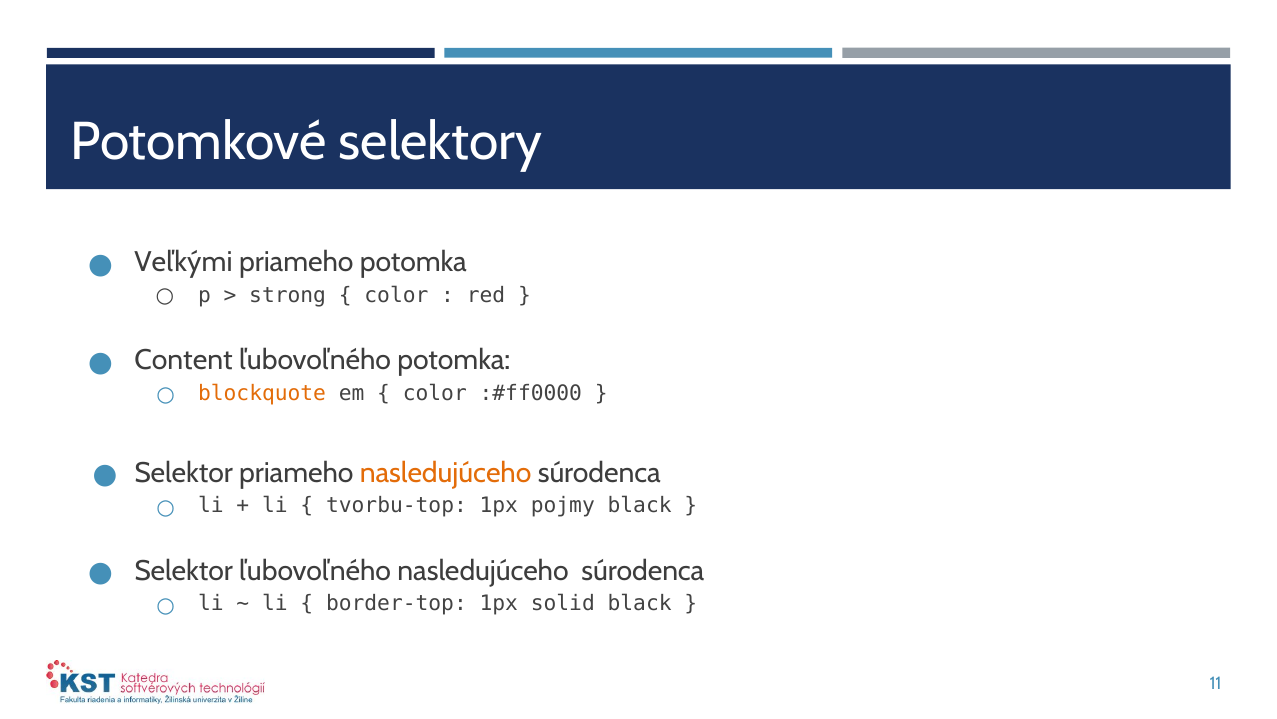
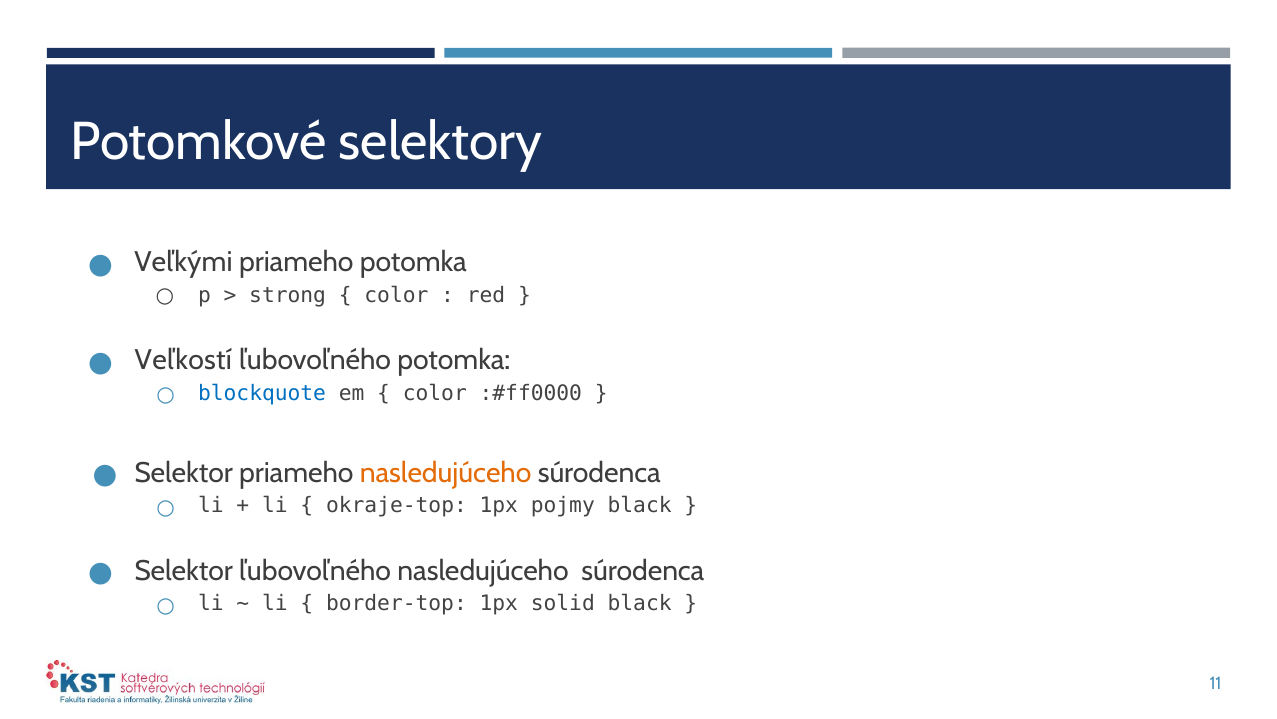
Content: Content -> Veľkostí
blockquote colour: orange -> blue
tvorbu-top: tvorbu-top -> okraje-top
